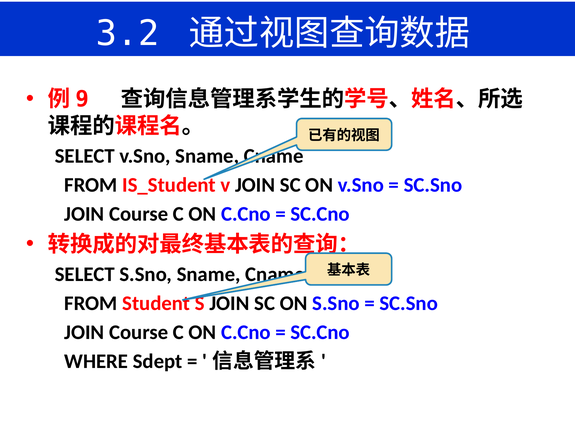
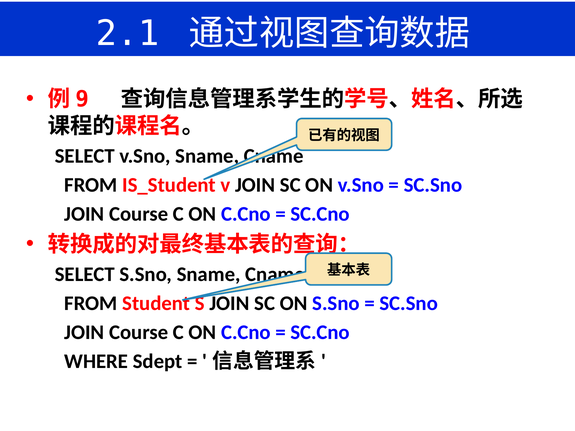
3.2: 3.2 -> 2.1
